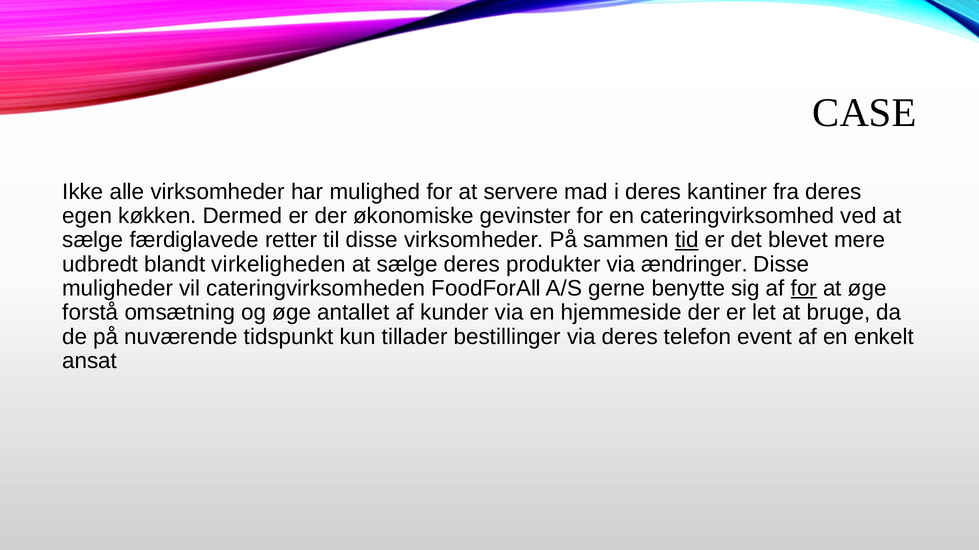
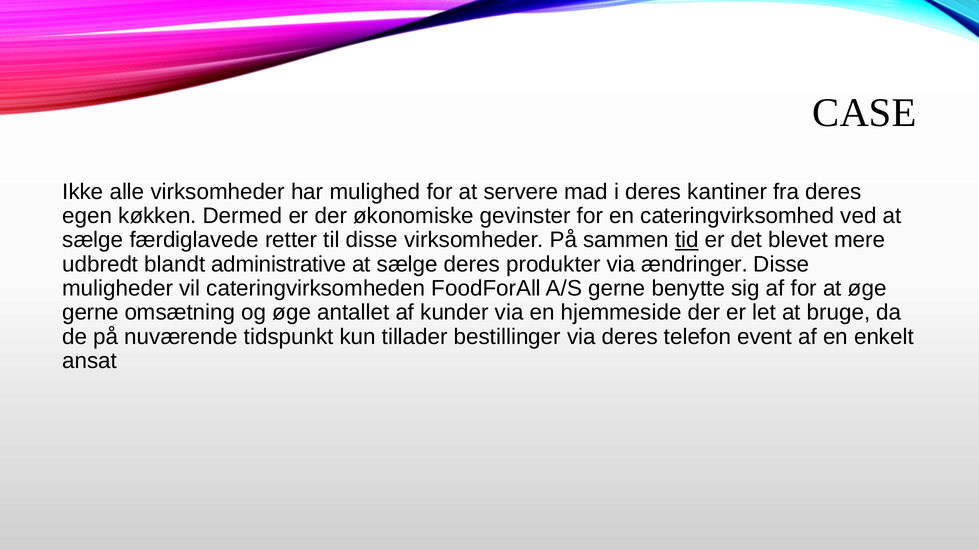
virkeligheden: virkeligheden -> administrative
for at (804, 289) underline: present -> none
forstå at (90, 313): forstå -> gerne
